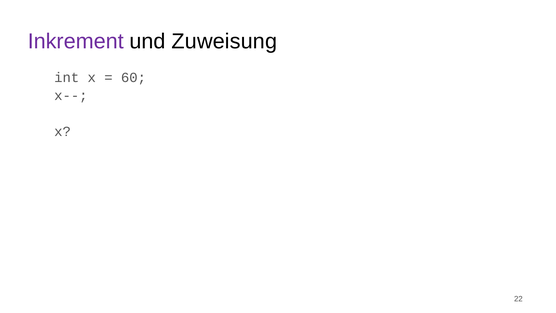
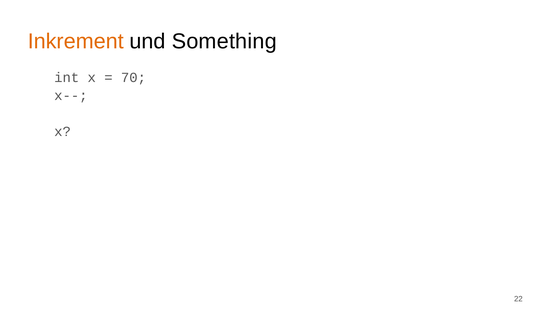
Inkrement colour: purple -> orange
Zuweisung: Zuweisung -> Something
60: 60 -> 70
